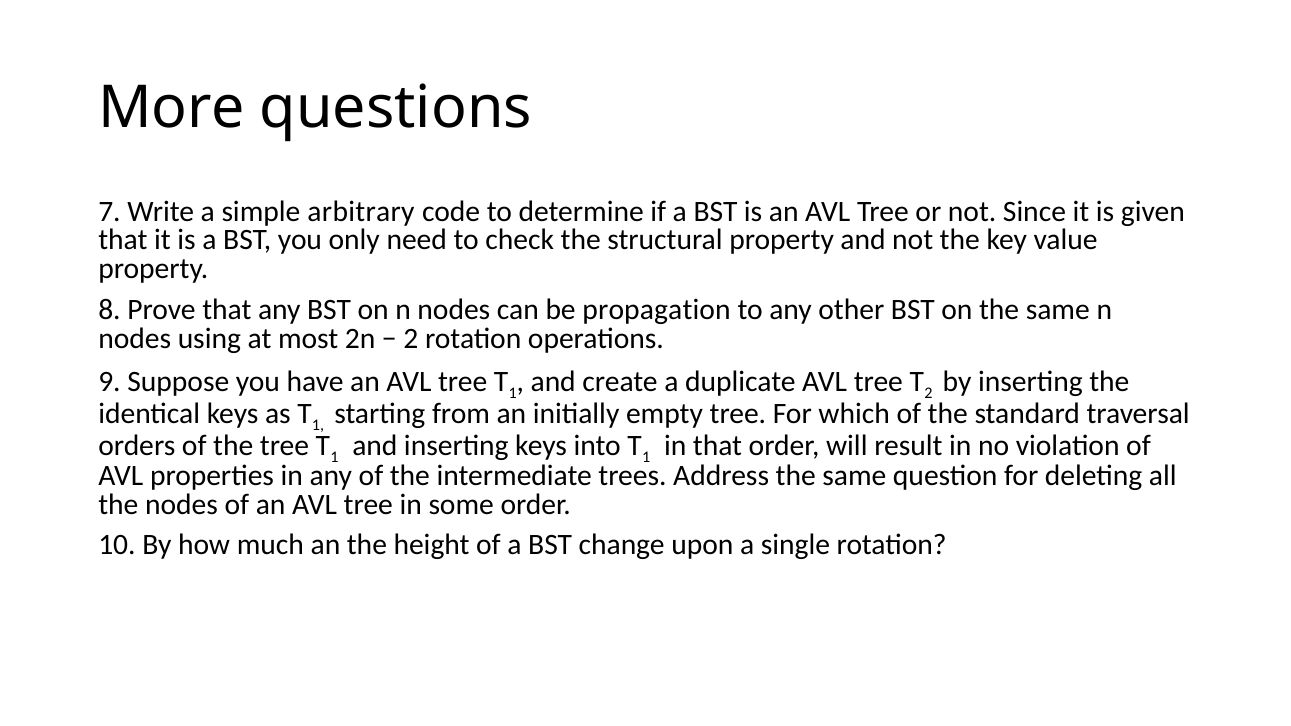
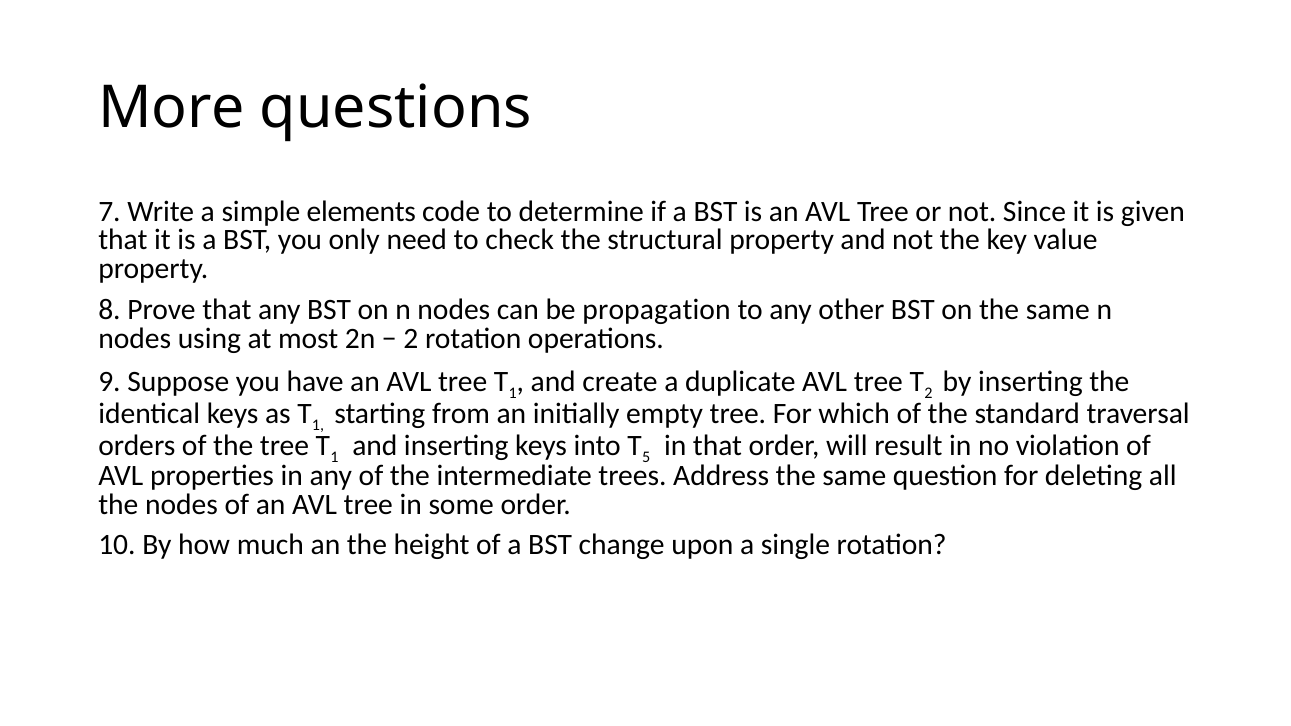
arbitrary: arbitrary -> elements
1 at (646, 458): 1 -> 5
